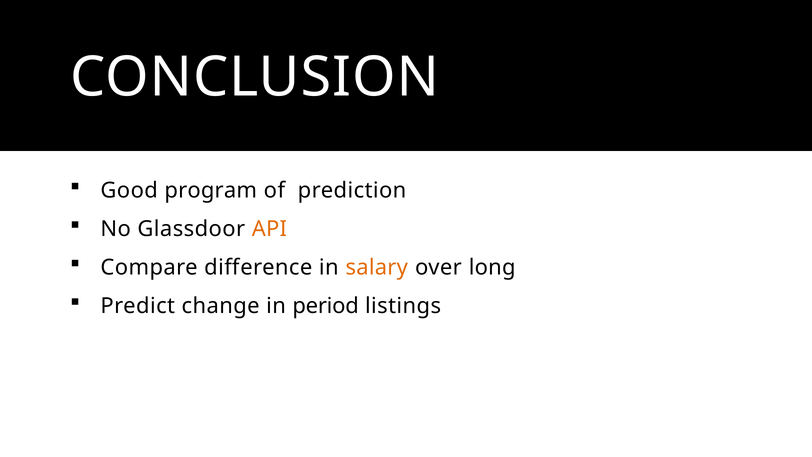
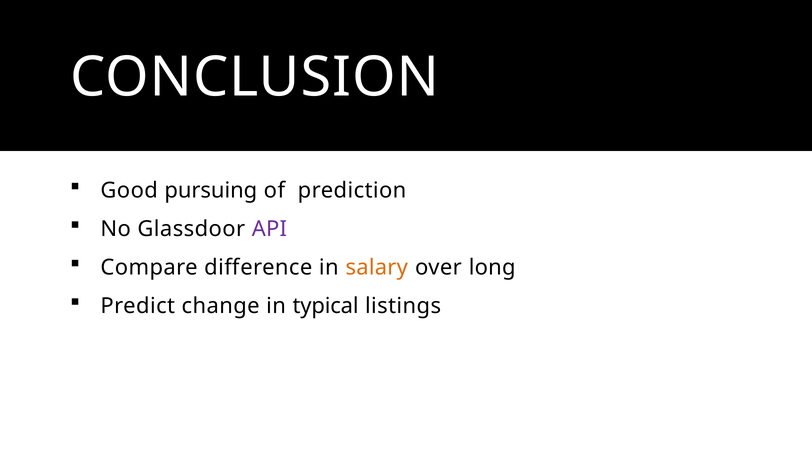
program: program -> pursuing
API colour: orange -> purple
period: period -> typical
